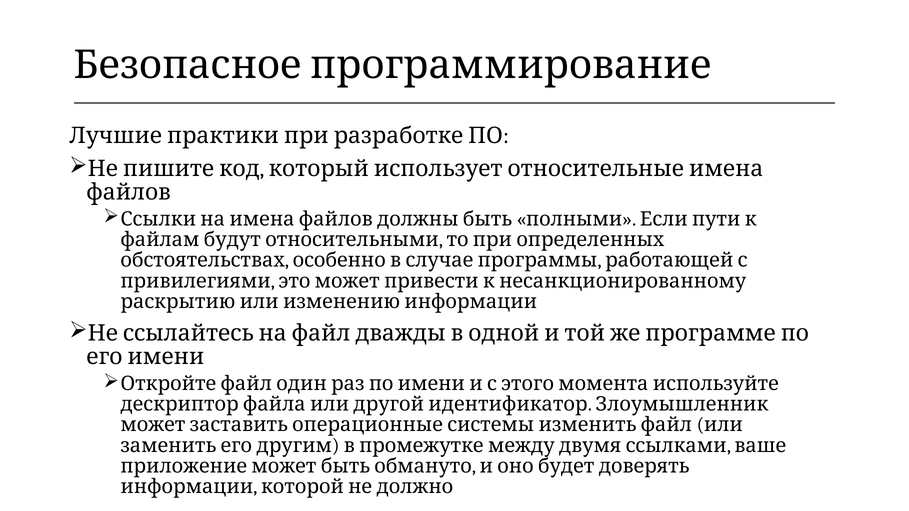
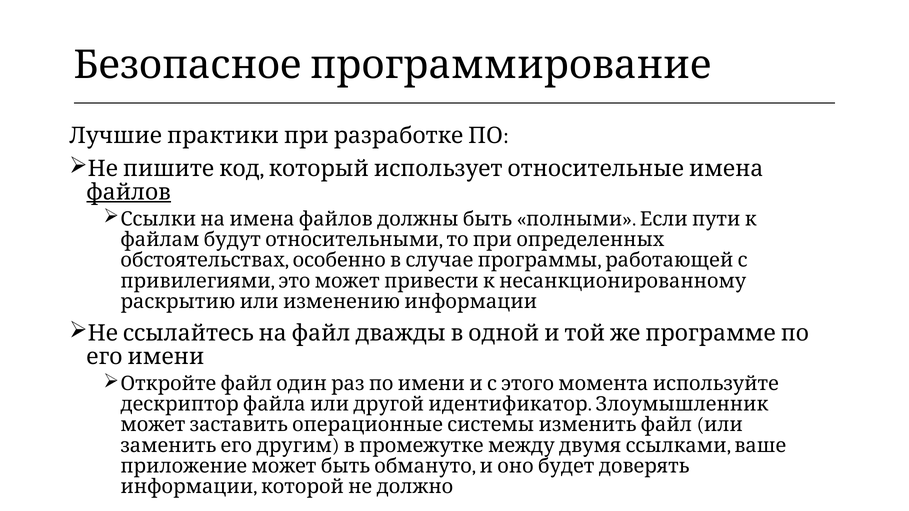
файлов underline: none -> present
